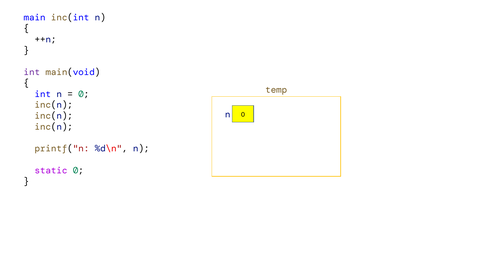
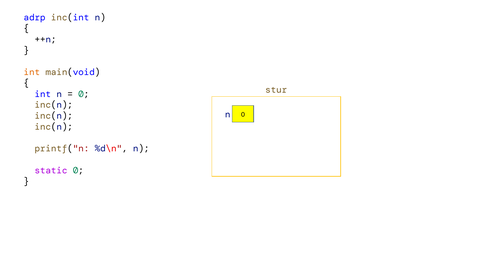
main: main -> adrp
int at (32, 72) colour: purple -> orange
temp: temp -> stur
